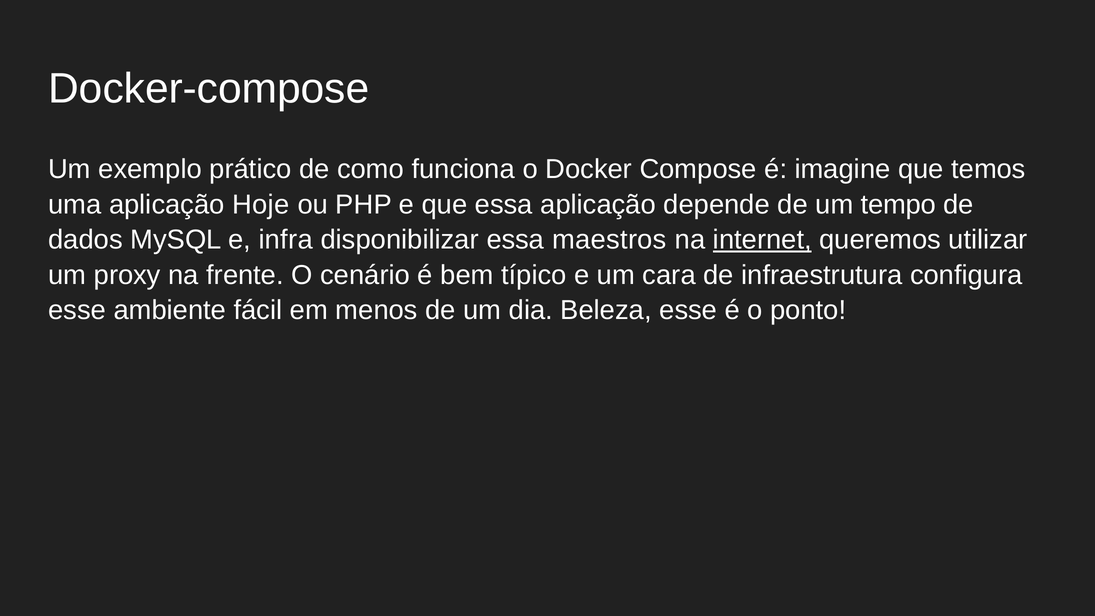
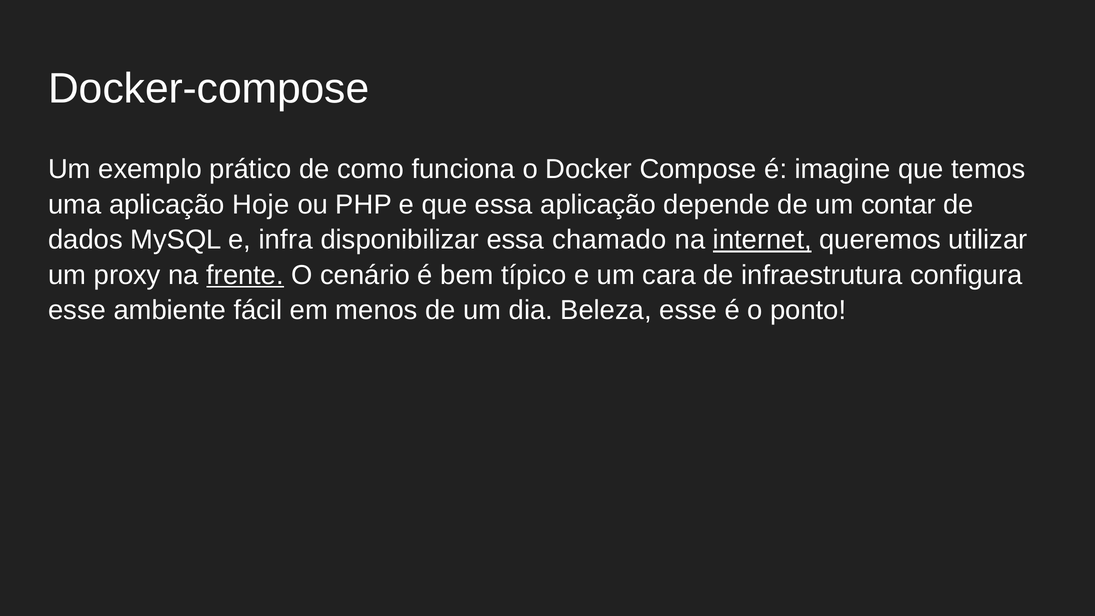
tempo: tempo -> contar
maestros: maestros -> chamado
frente underline: none -> present
